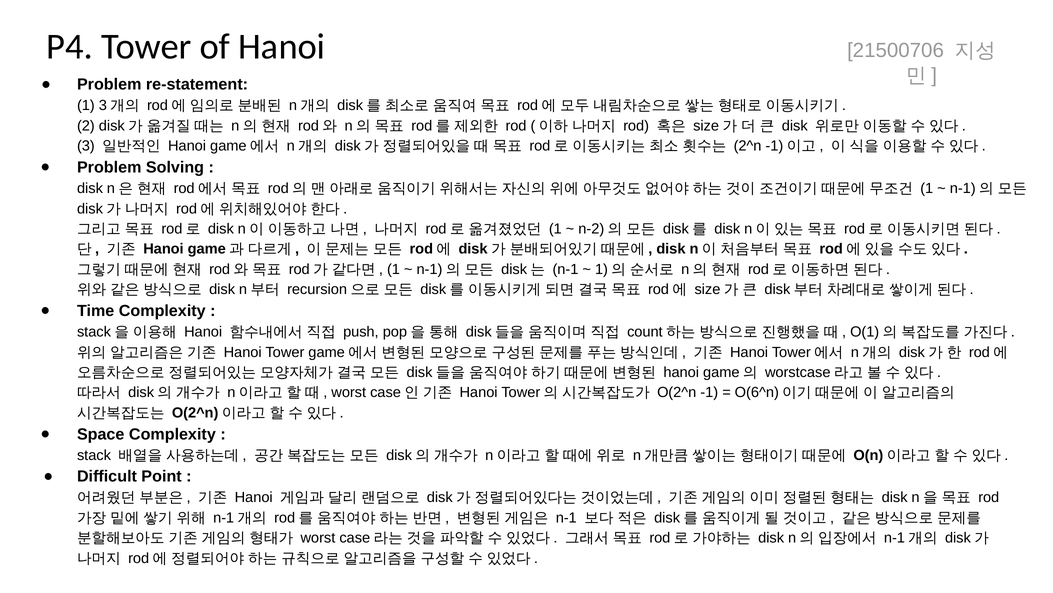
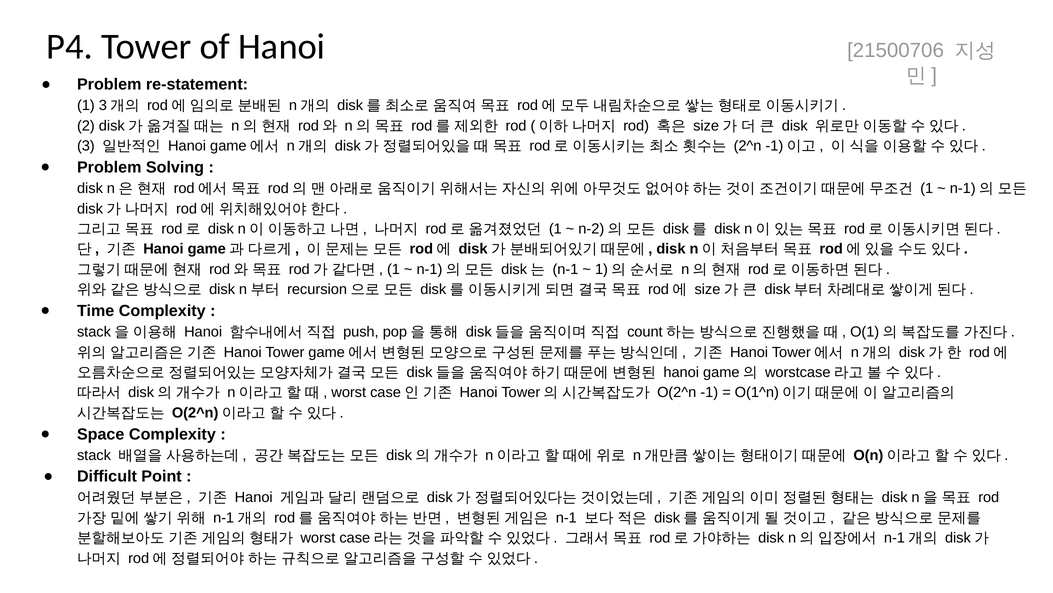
O(6^n: O(6^n -> O(1^n
